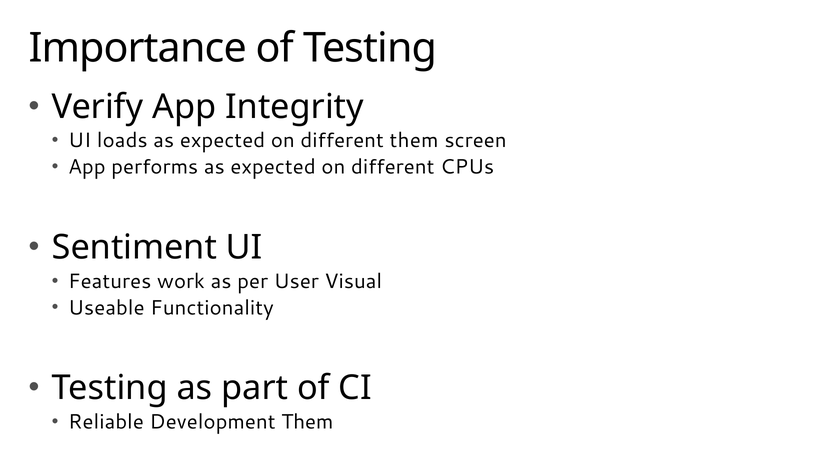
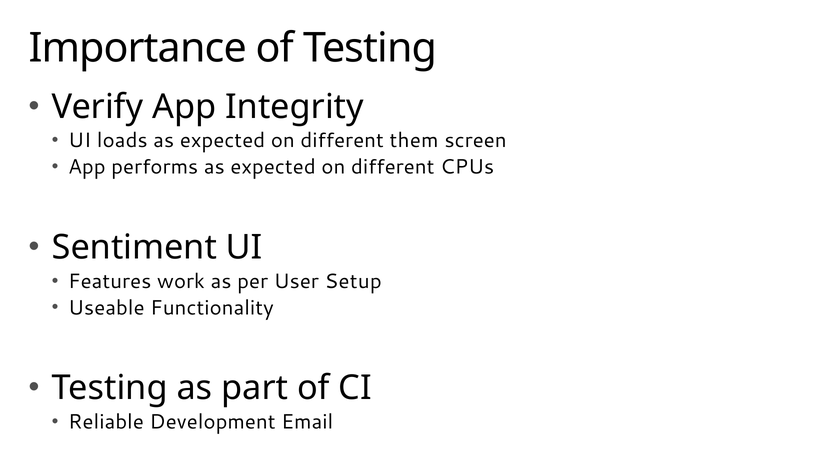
Visual: Visual -> Setup
Development Them: Them -> Email
